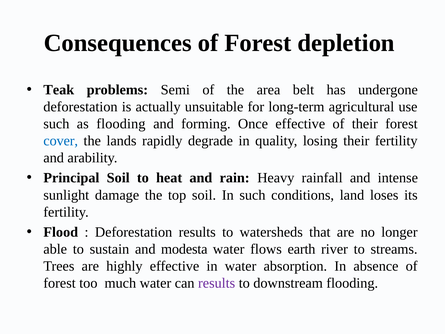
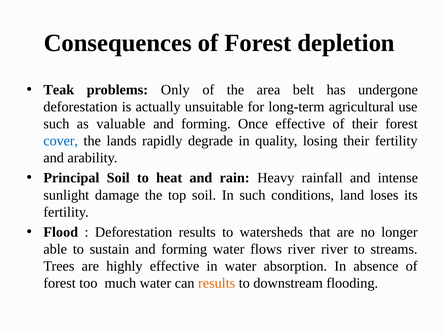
Semi: Semi -> Only
as flooding: flooding -> valuable
sustain and modesta: modesta -> forming
flows earth: earth -> river
results at (217, 283) colour: purple -> orange
